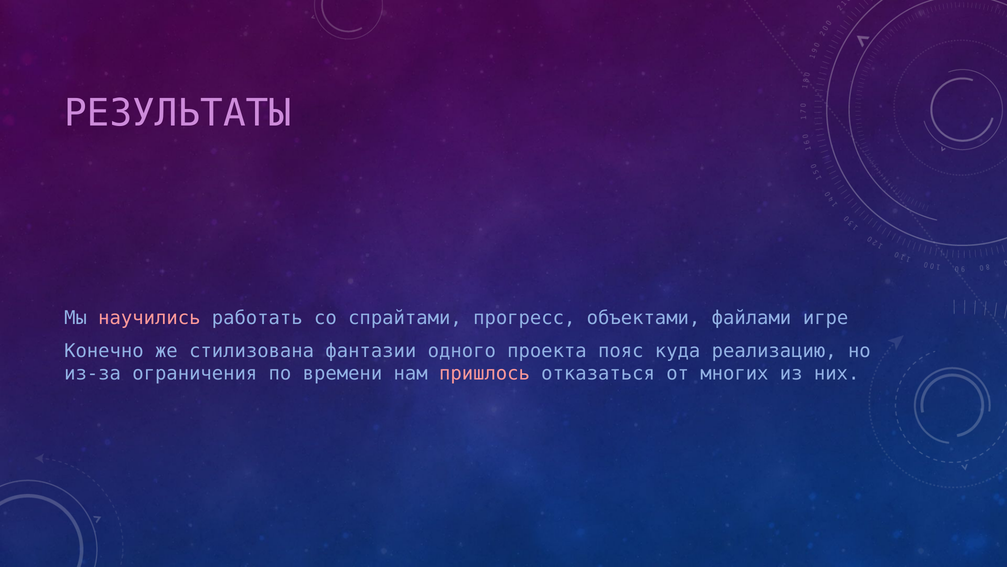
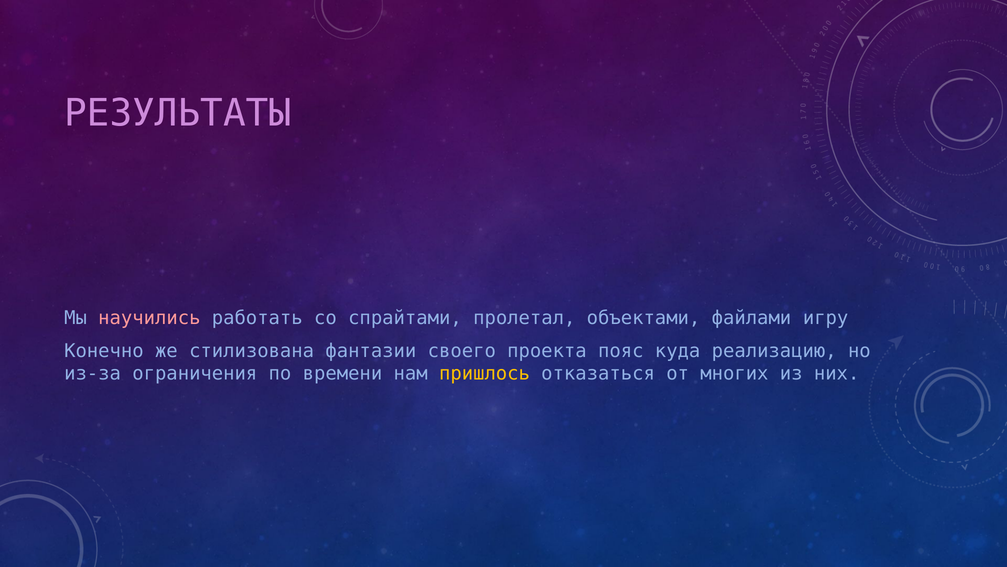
прогресс: прогресс -> пролетал
игре: игре -> игру
одного: одного -> своего
пришлось colour: pink -> yellow
